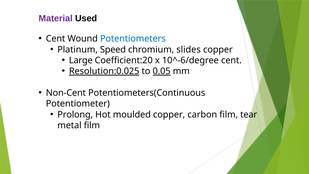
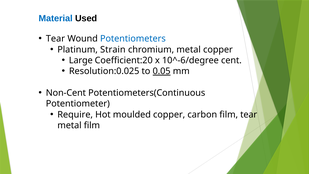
Material colour: purple -> blue
Cent at (56, 39): Cent -> Tear
Speed: Speed -> Strain
chromium slides: slides -> metal
Resolution:0.025 underline: present -> none
Prolong: Prolong -> Require
